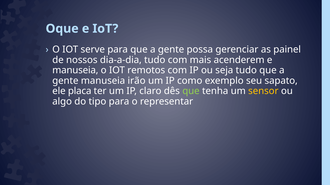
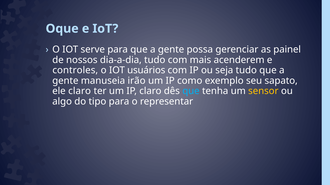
manuseia at (75, 71): manuseia -> controles
remotos: remotos -> usuários
ele placa: placa -> claro
que at (191, 91) colour: light green -> light blue
